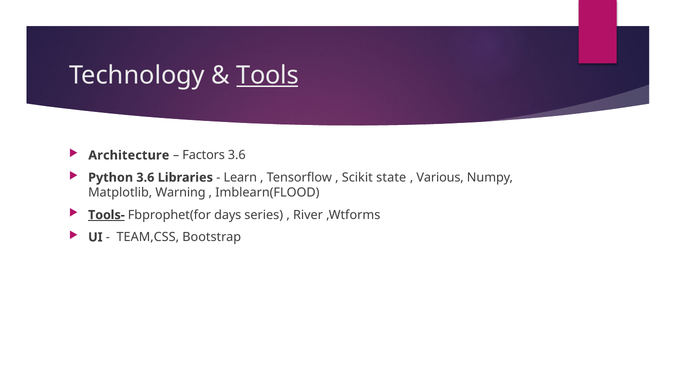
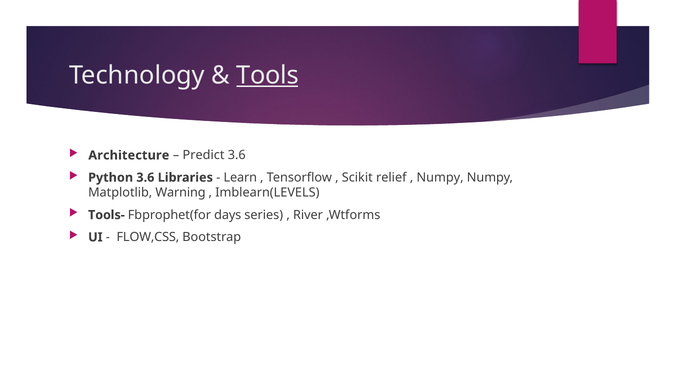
Factors: Factors -> Predict
state: state -> relief
Various at (440, 178): Various -> Numpy
Imblearn(FLOOD: Imblearn(FLOOD -> Imblearn(LEVELS
Tools- underline: present -> none
TEAM,CSS: TEAM,CSS -> FLOW,CSS
